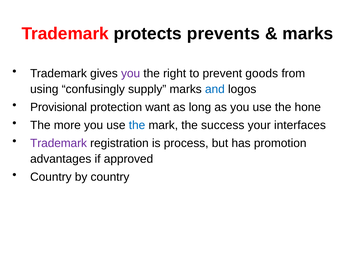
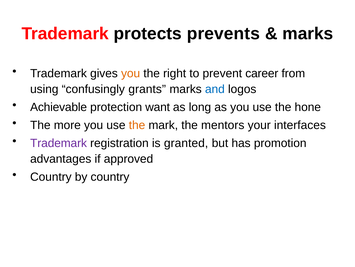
you at (131, 73) colour: purple -> orange
goods: goods -> career
supply: supply -> grants
Provisional: Provisional -> Achievable
the at (137, 125) colour: blue -> orange
success: success -> mentors
process: process -> granted
